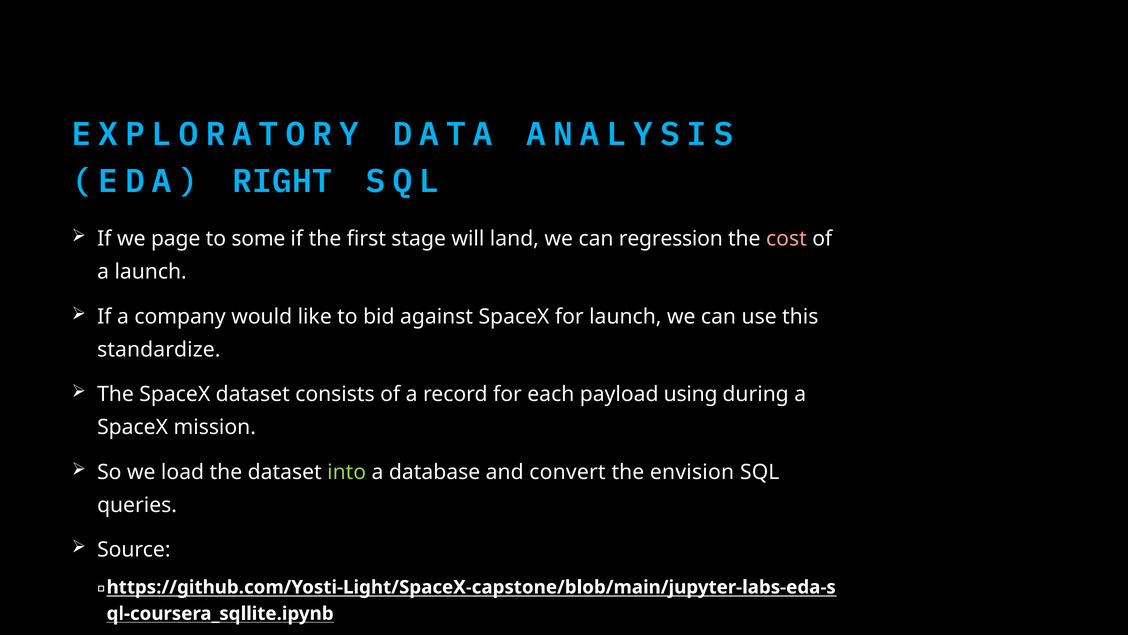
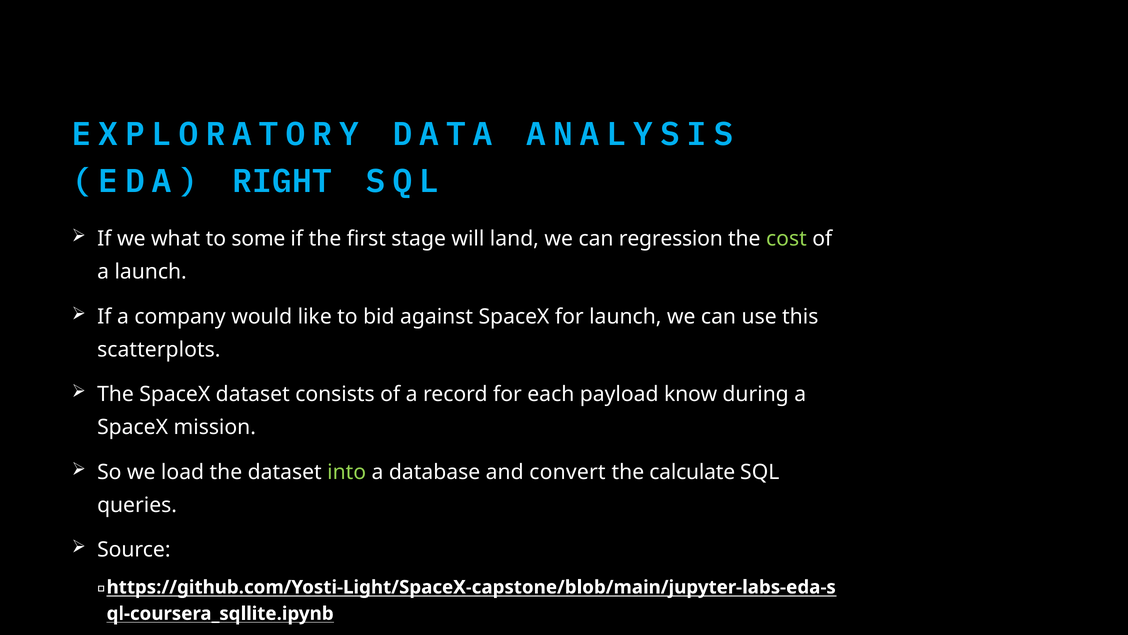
page: page -> what
cost colour: pink -> light green
standardize: standardize -> scatterplots
using: using -> know
envision: envision -> calculate
